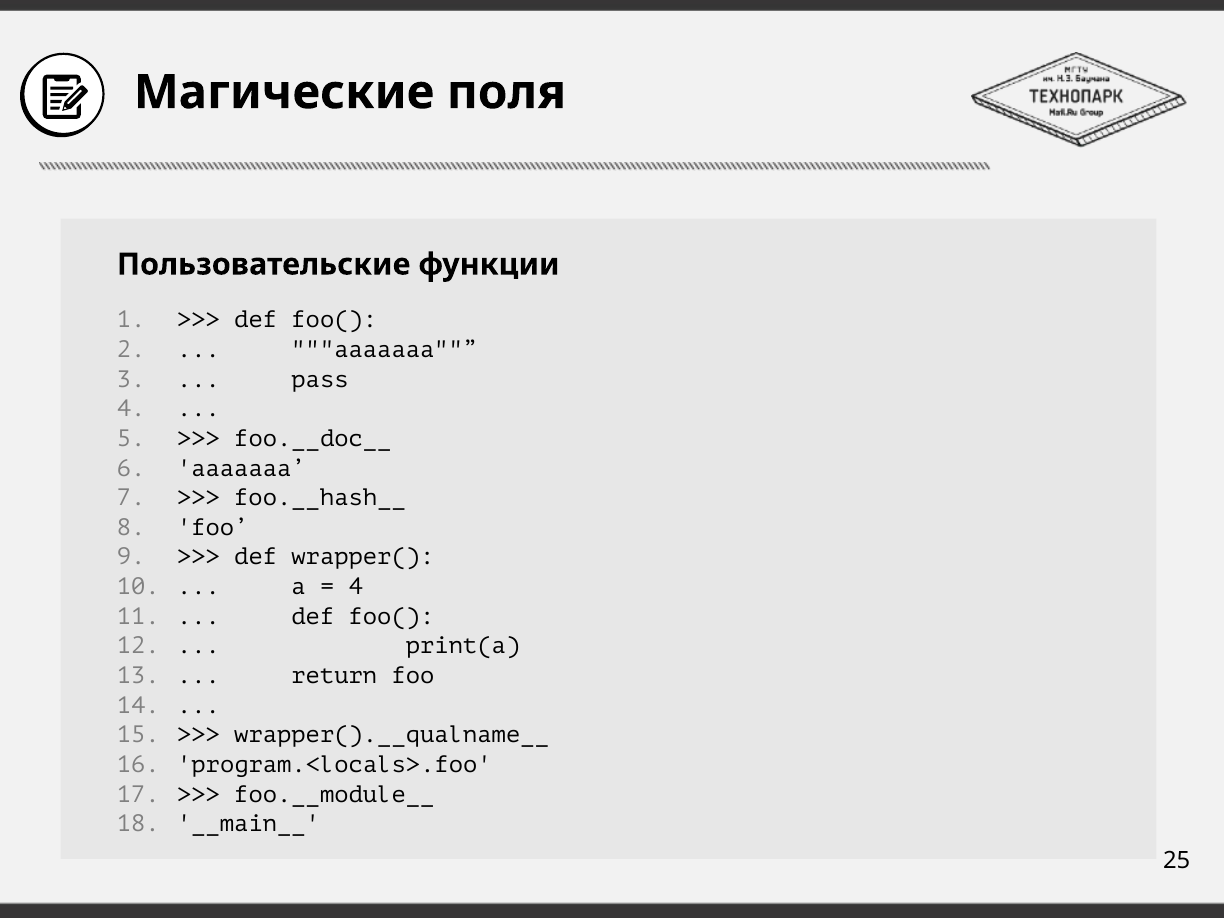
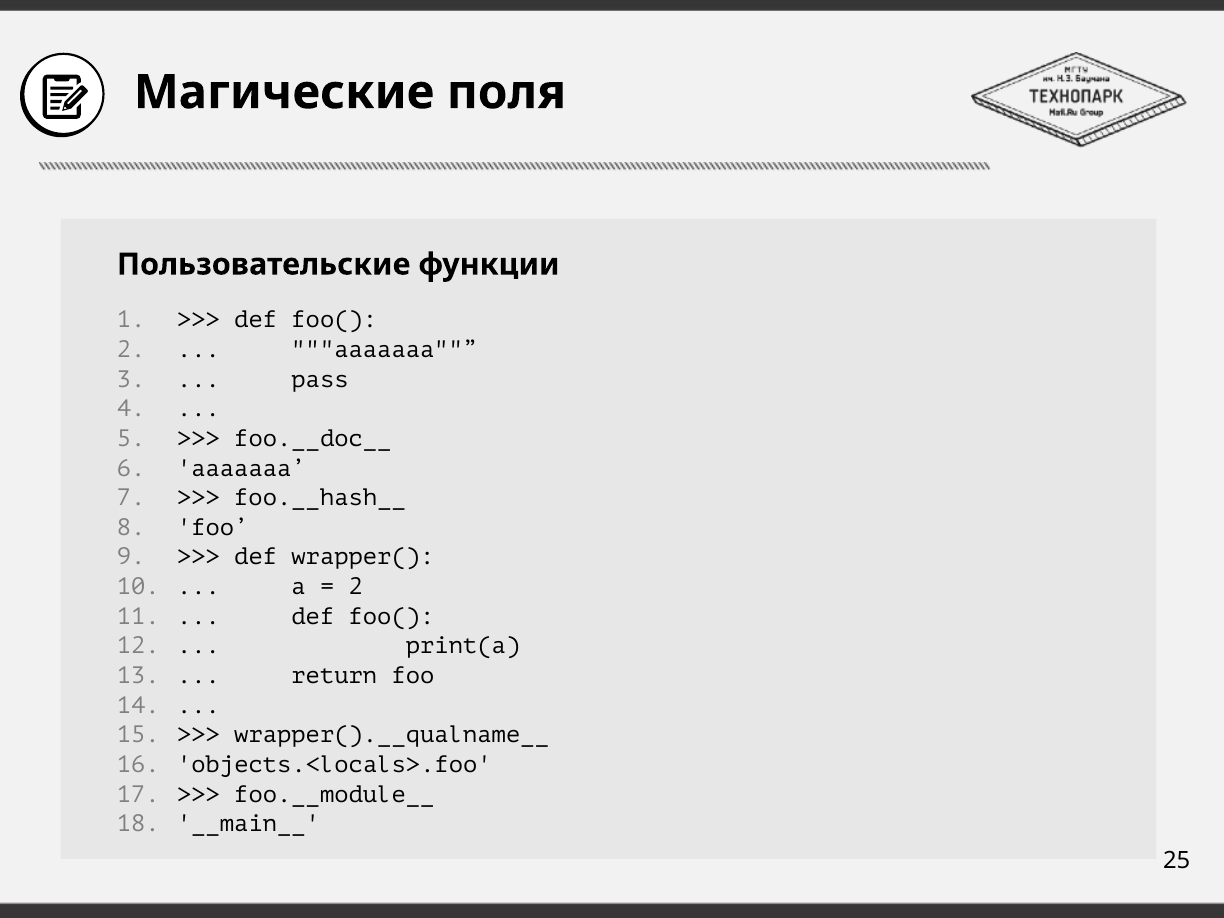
4 at (356, 587): 4 -> 2
program.<locals>.foo: program.<locals>.foo -> objects.<locals>.foo
